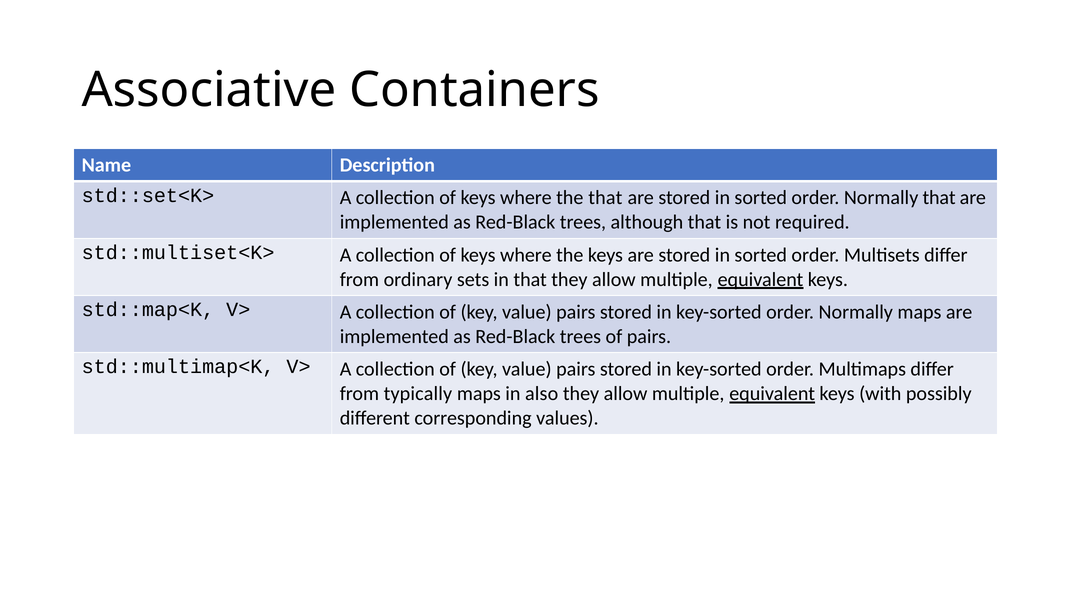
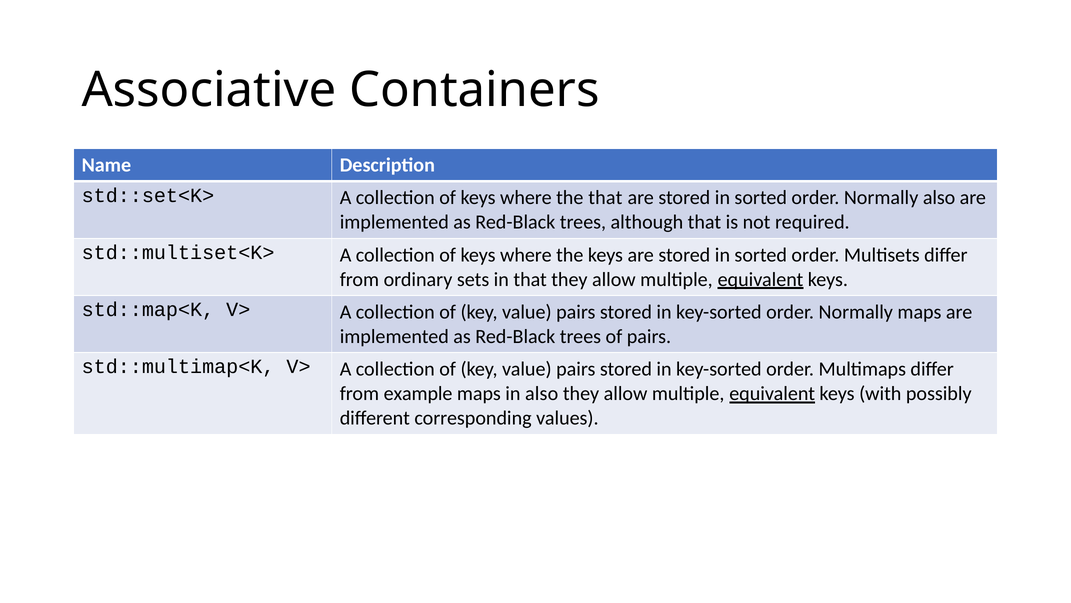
Normally that: that -> also
typically: typically -> example
